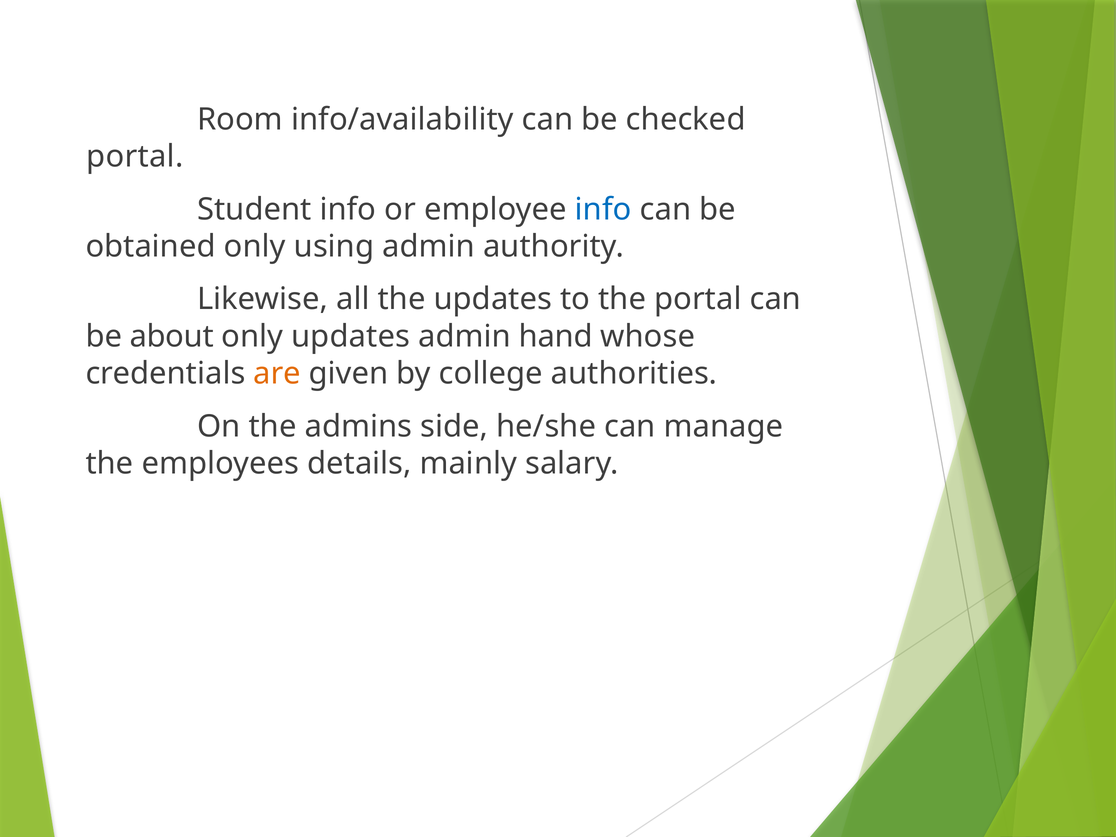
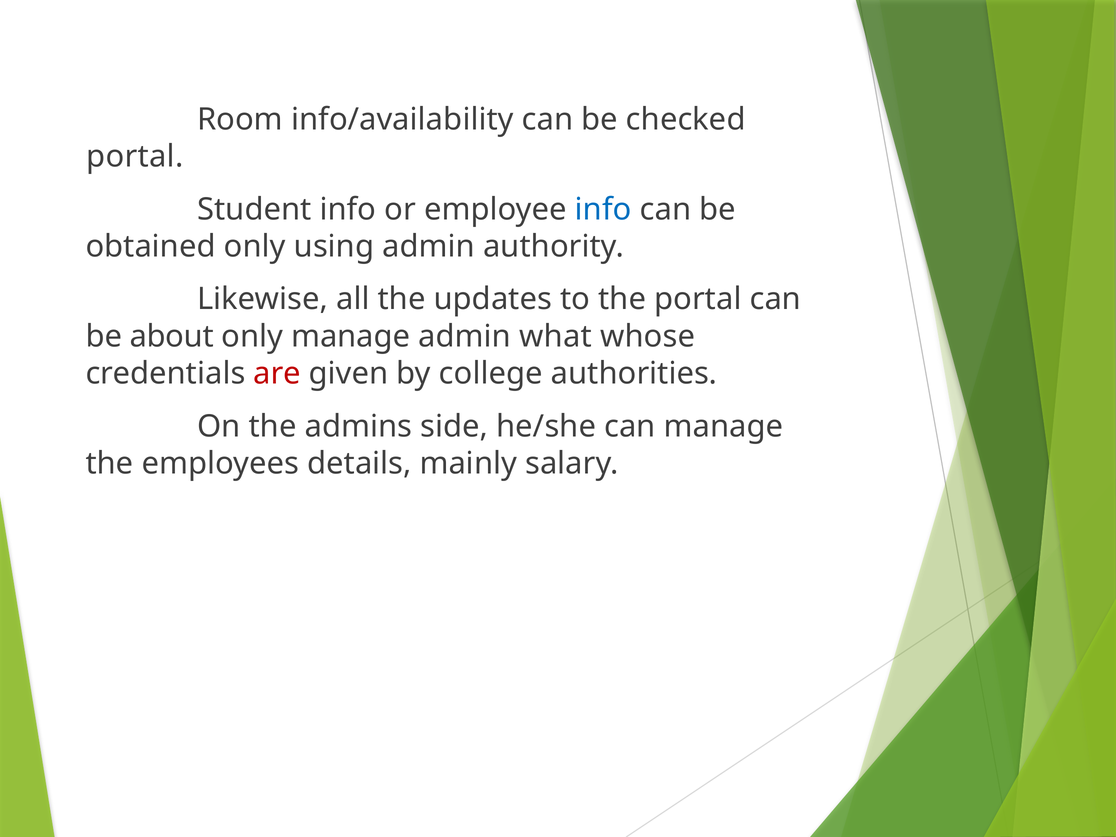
only updates: updates -> manage
hand: hand -> what
are colour: orange -> red
